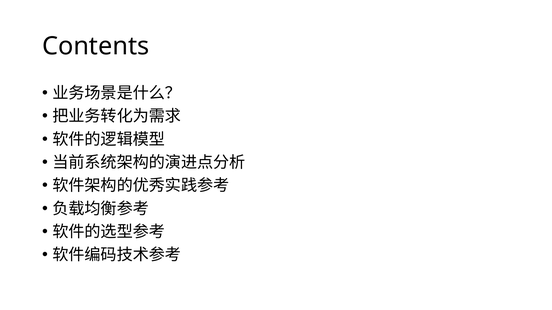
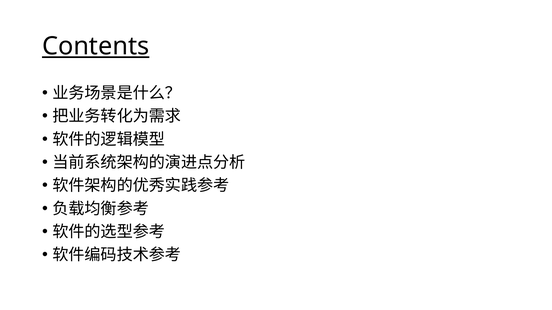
Contents underline: none -> present
